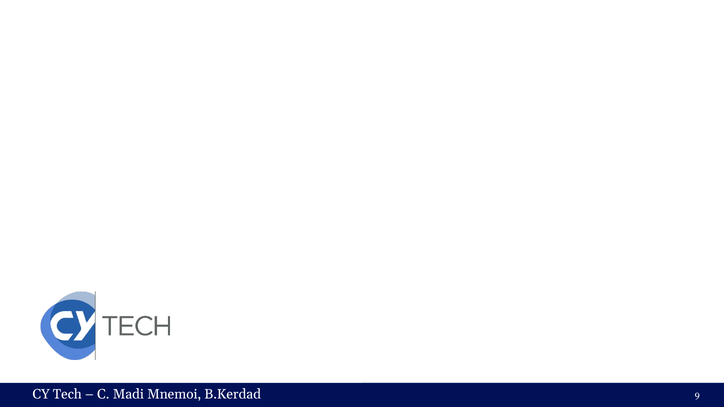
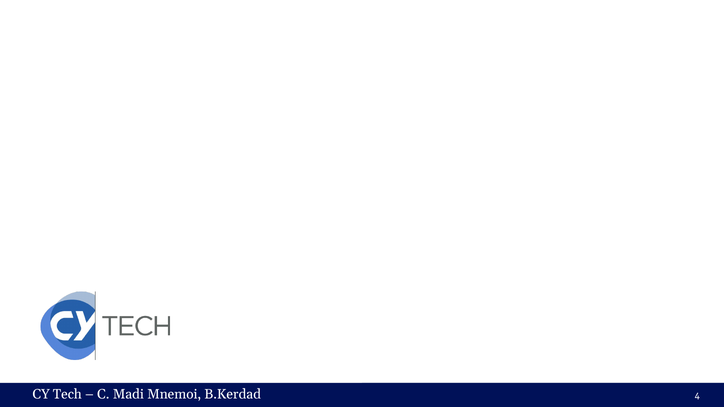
9: 9 -> 4
